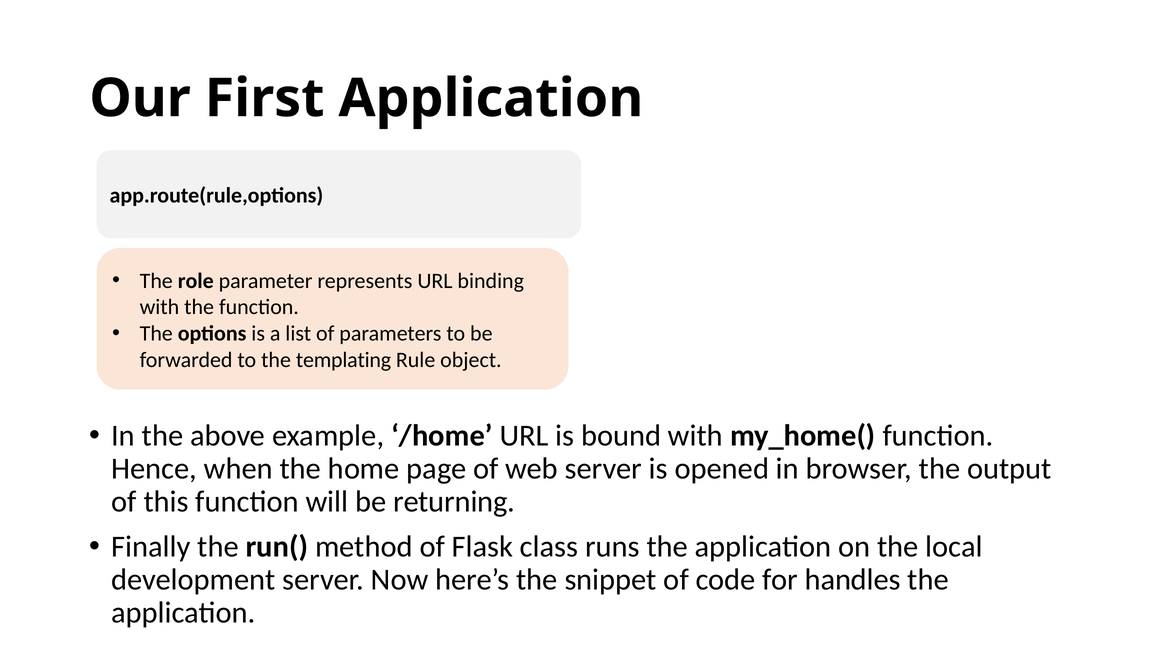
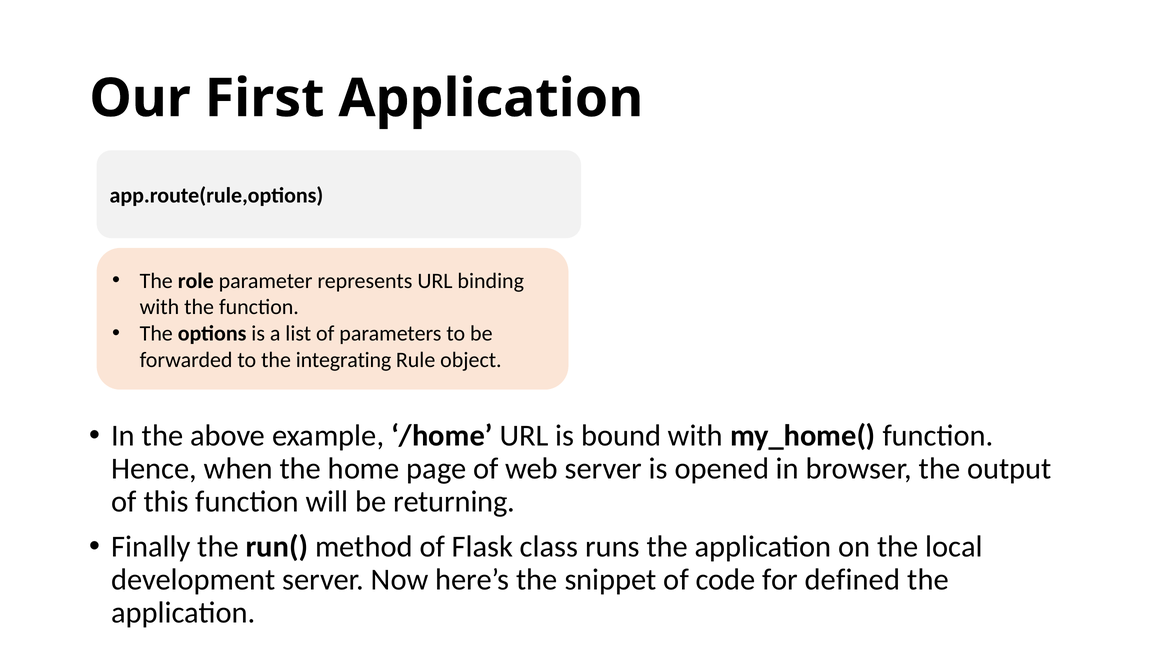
templating: templating -> integrating
handles: handles -> defined
